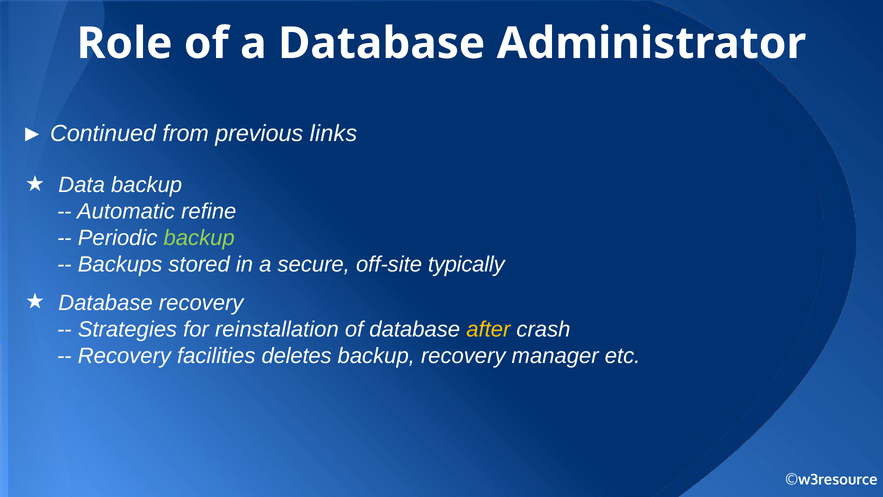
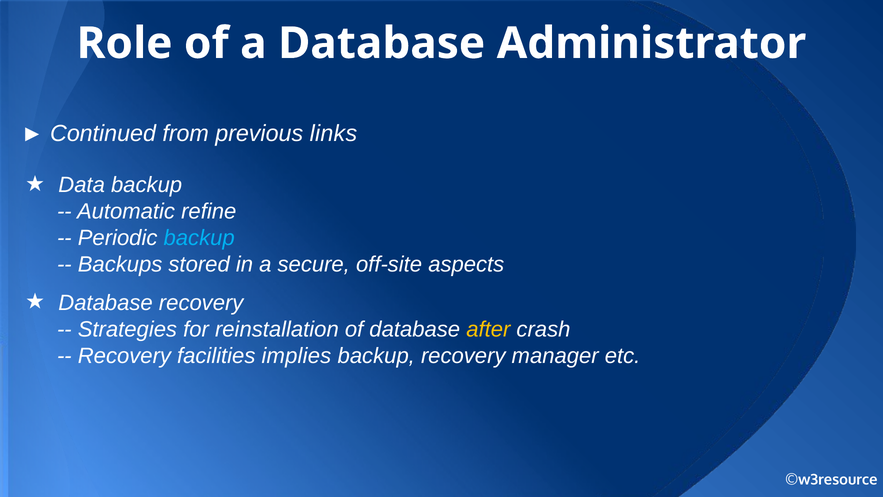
backup at (199, 238) colour: light green -> light blue
typically: typically -> aspects
deletes: deletes -> implies
